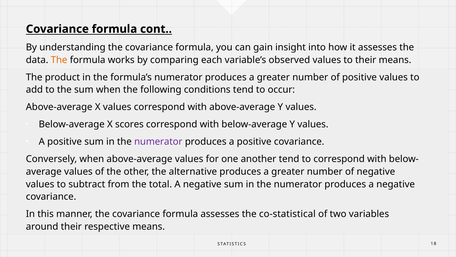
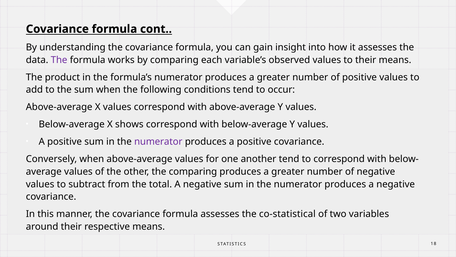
The at (59, 60) colour: orange -> purple
scores: scores -> shows
the alternative: alternative -> comparing
